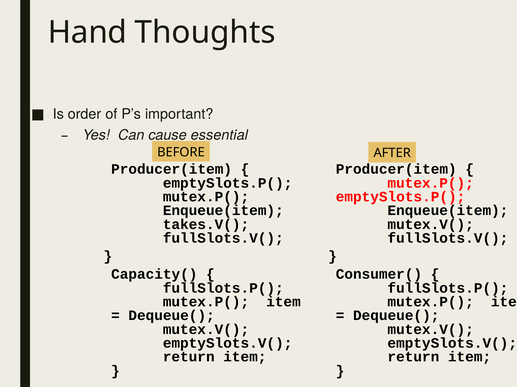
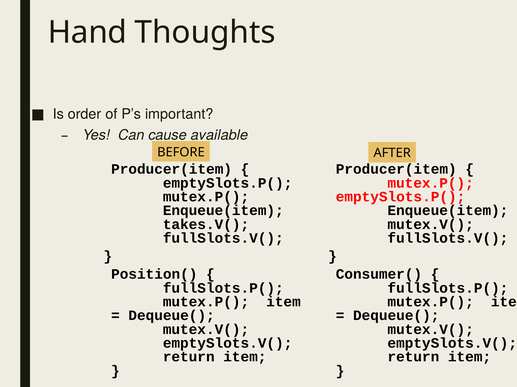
essential: essential -> available
Capacity(: Capacity( -> Position(
